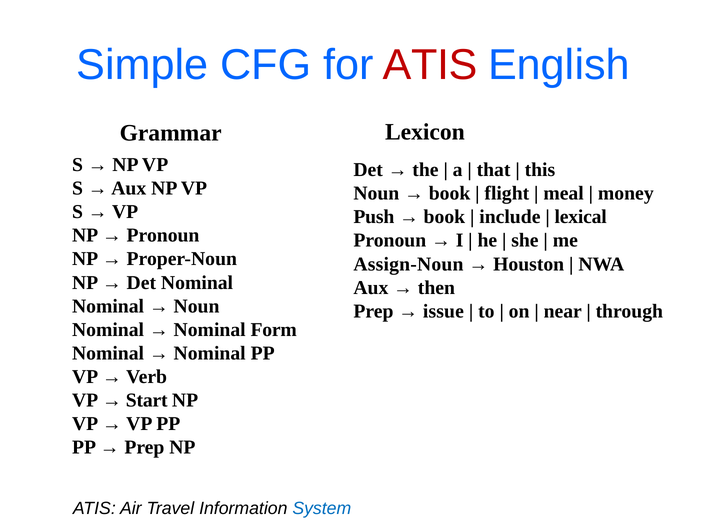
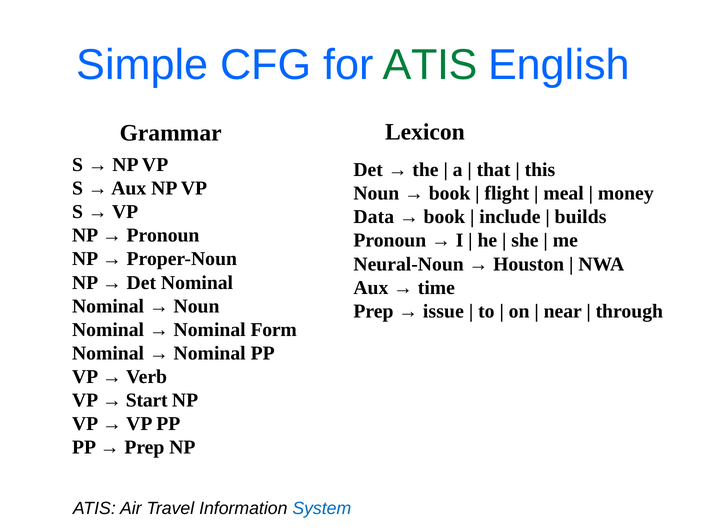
ATIS at (430, 65) colour: red -> green
Push: Push -> Data
lexical: lexical -> builds
Assign-Noun: Assign-Noun -> Neural-Noun
then: then -> time
